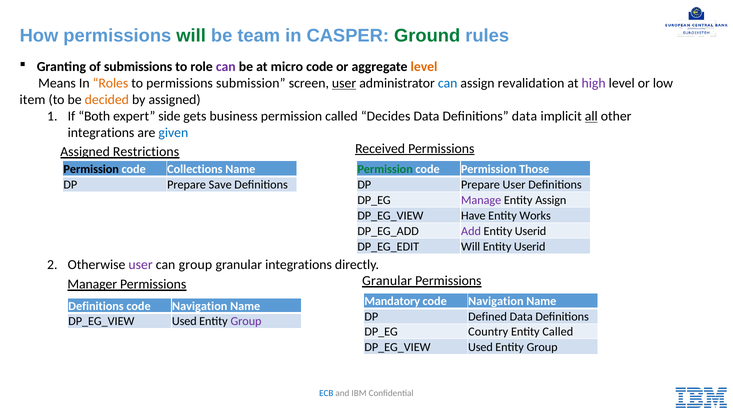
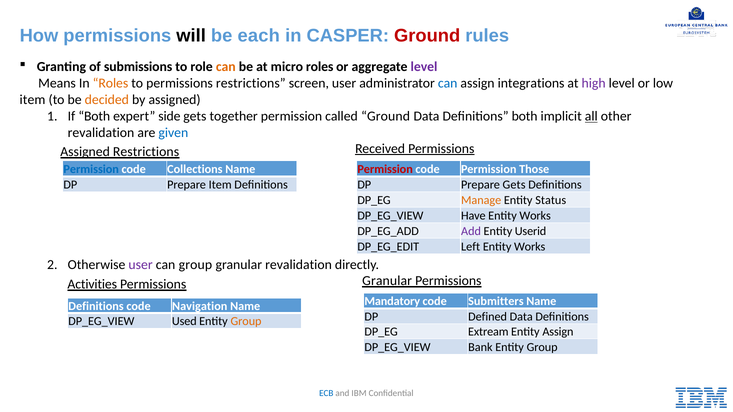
will at (191, 36) colour: green -> black
team: team -> each
Ground at (427, 36) colour: green -> red
can at (226, 67) colour: purple -> orange
micro code: code -> roles
level at (424, 67) colour: orange -> purple
permissions submission: submission -> restrictions
user at (344, 83) underline: present -> none
revalidation: revalidation -> integrations
business: business -> together
called Decides: Decides -> Ground
Definitions data: data -> both
integrations at (101, 133): integrations -> revalidation
Permission at (91, 169) colour: black -> blue
Permission at (385, 169) colour: green -> red
Prepare Save: Save -> Item
Prepare User: User -> Gets
Manage colour: purple -> orange
Entity Assign: Assign -> Status
Will at (471, 247): Will -> Left
Userid at (530, 247): Userid -> Works
granular integrations: integrations -> revalidation
Manager: Manager -> Activities
Navigation at (496, 302): Navigation -> Submitters
Group at (246, 322) colour: purple -> orange
Country: Country -> Extream
Entity Called: Called -> Assign
Used at (480, 347): Used -> Bank
